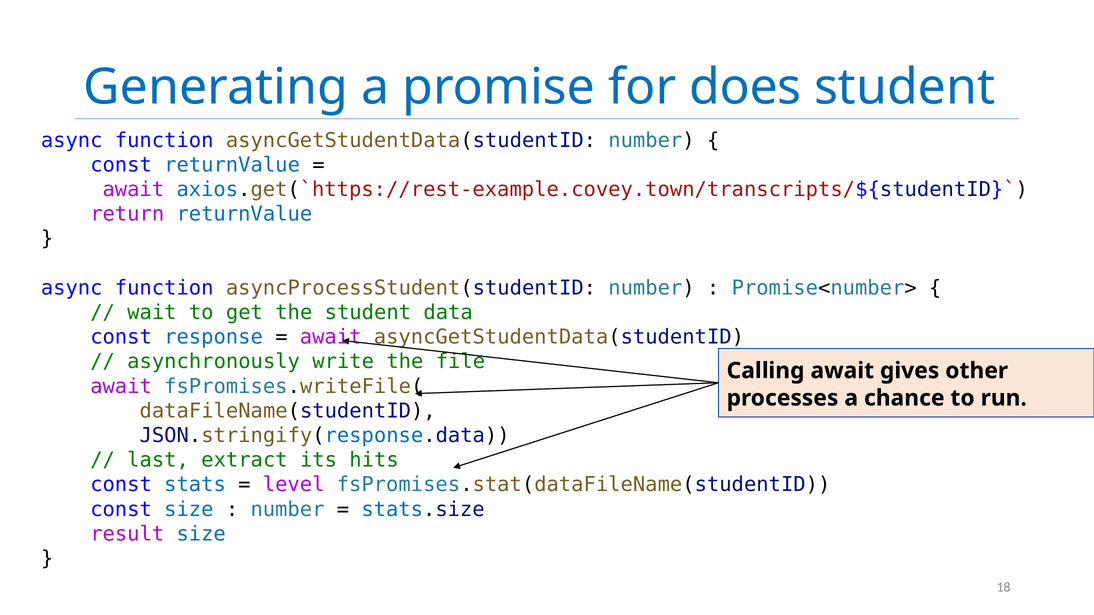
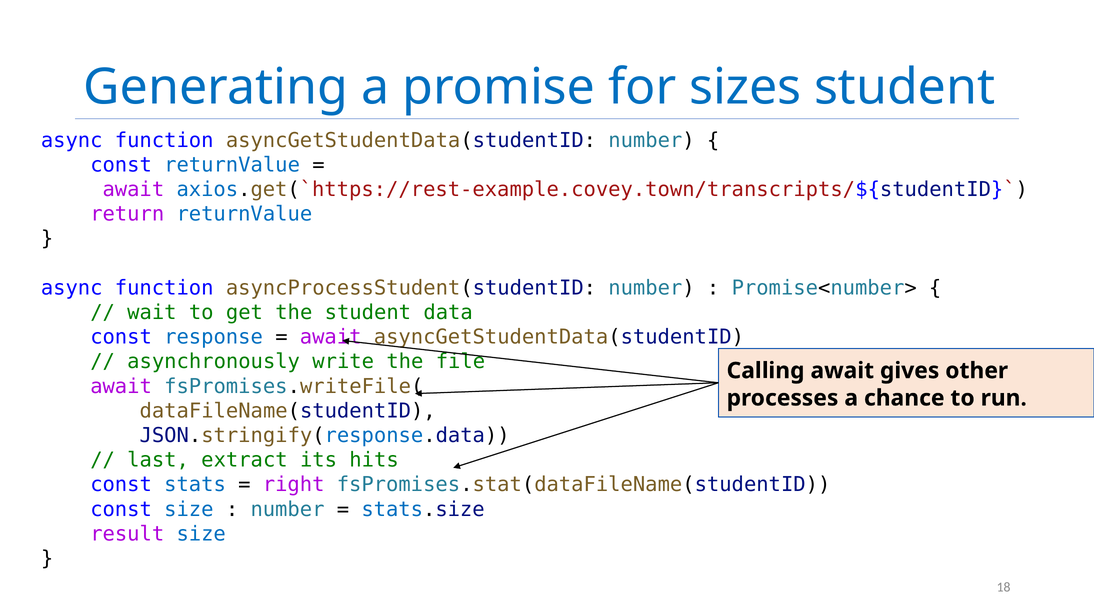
does: does -> sizes
level: level -> right
